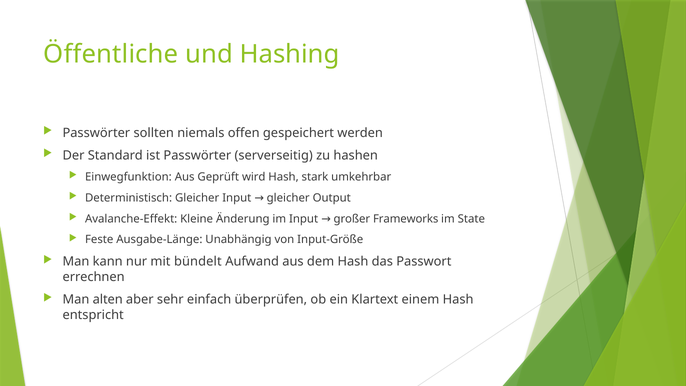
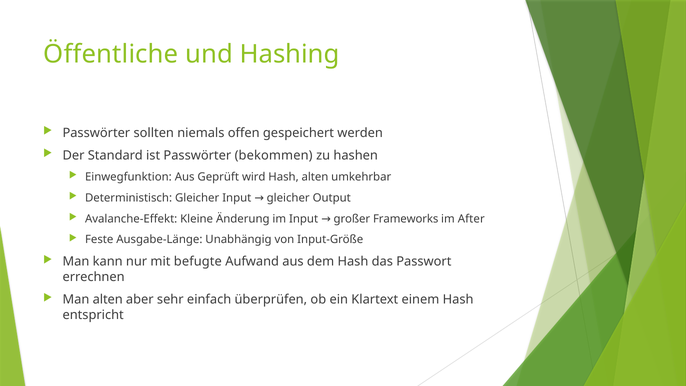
serverseitig: serverseitig -> bekommen
Hash stark: stark -> alten
State: State -> After
bündelt: bündelt -> befugte
